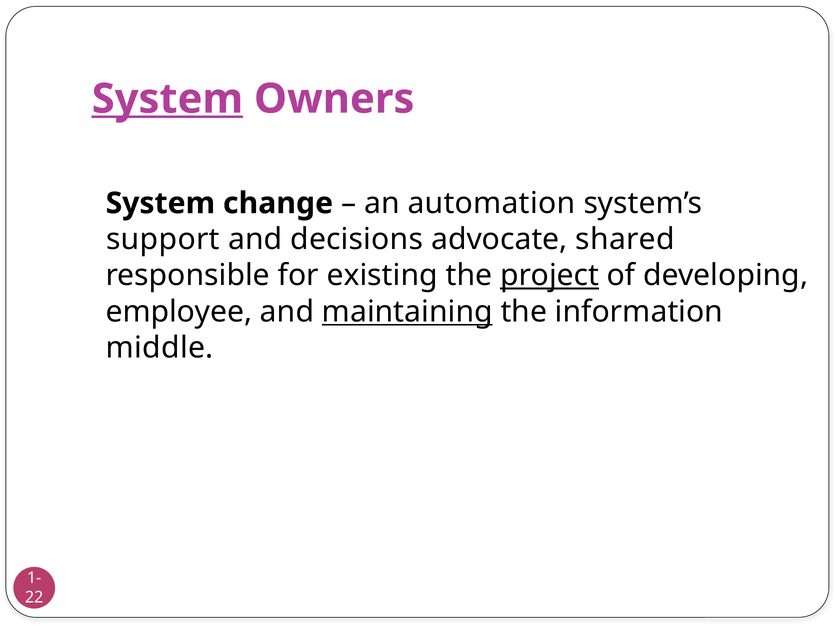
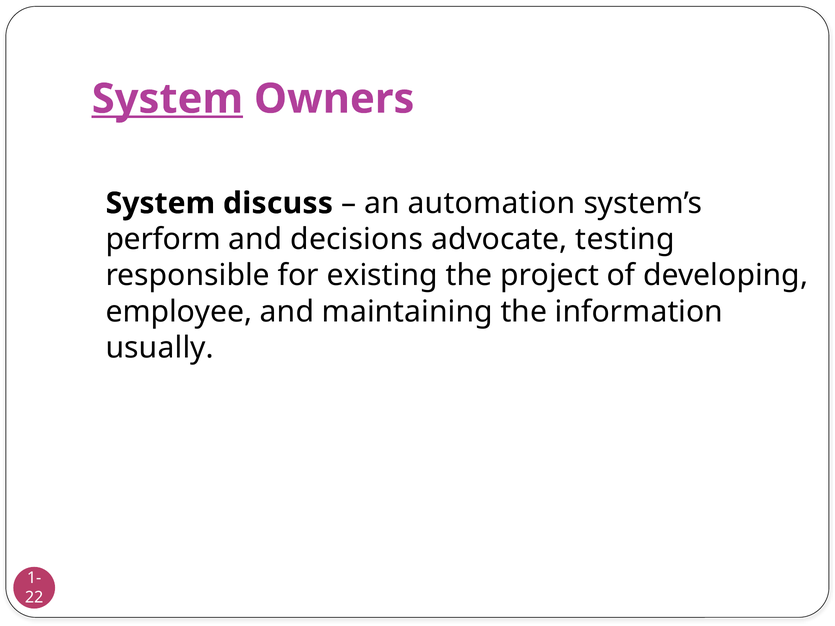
change: change -> discuss
support: support -> perform
shared: shared -> testing
project underline: present -> none
maintaining underline: present -> none
middle: middle -> usually
